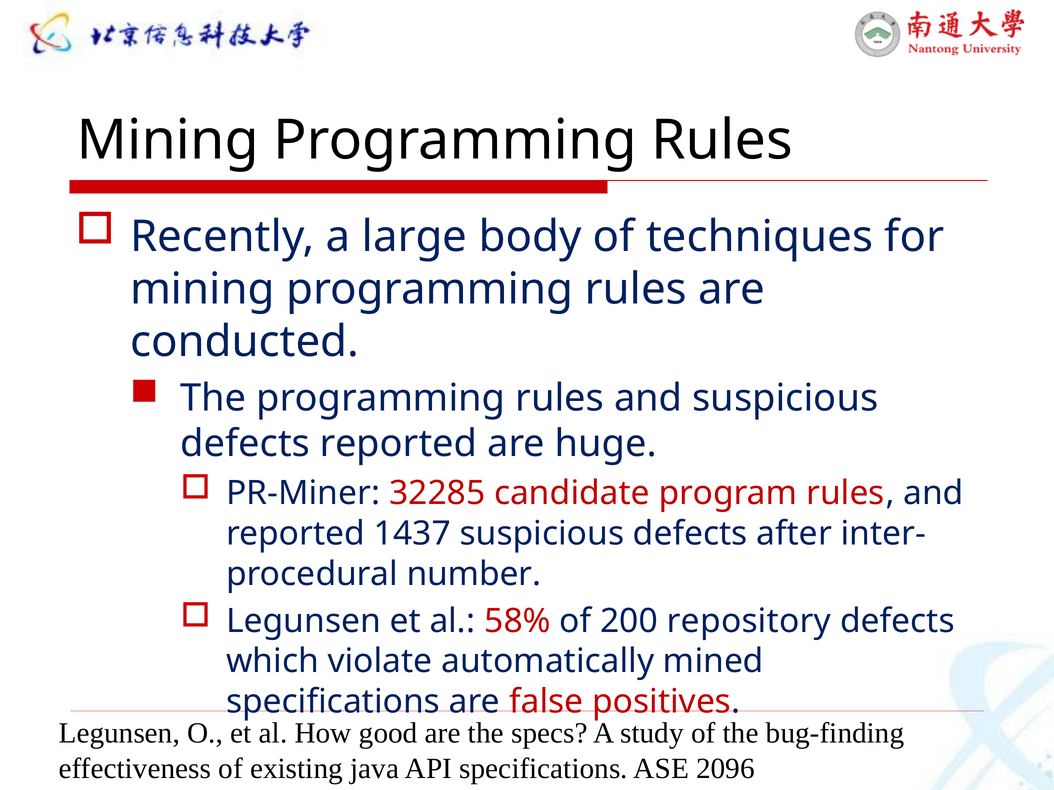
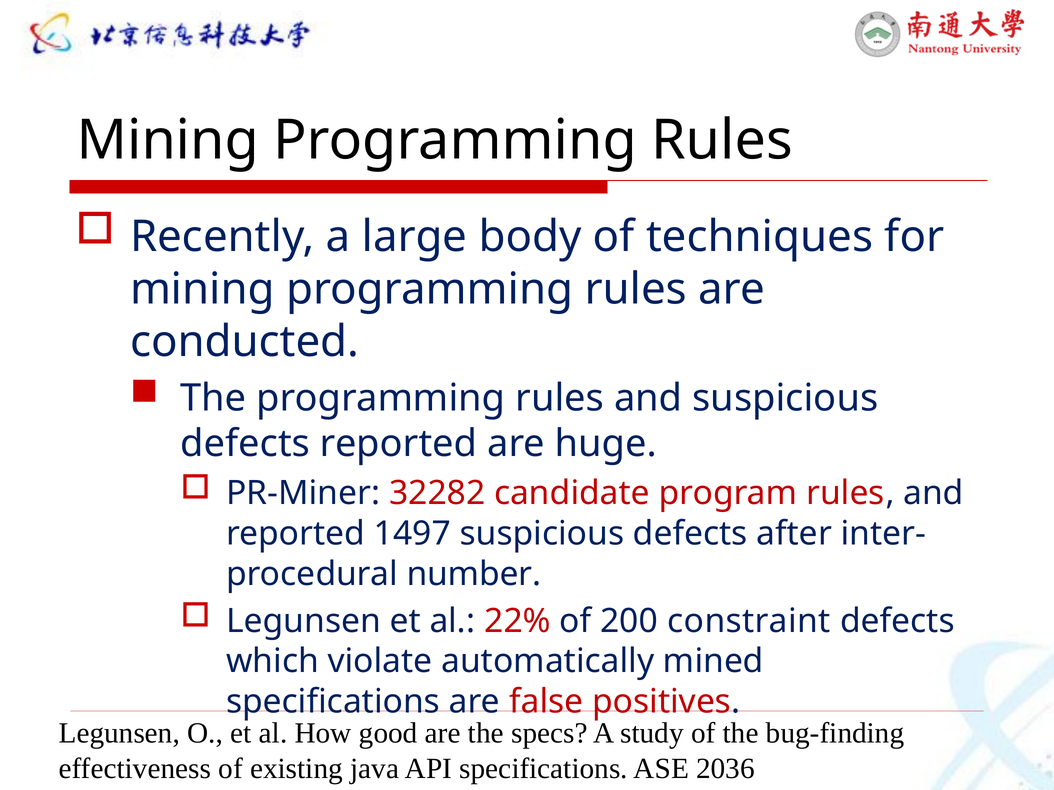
32285: 32285 -> 32282
1437: 1437 -> 1497
58%: 58% -> 22%
repository: repository -> constraint
2096: 2096 -> 2036
